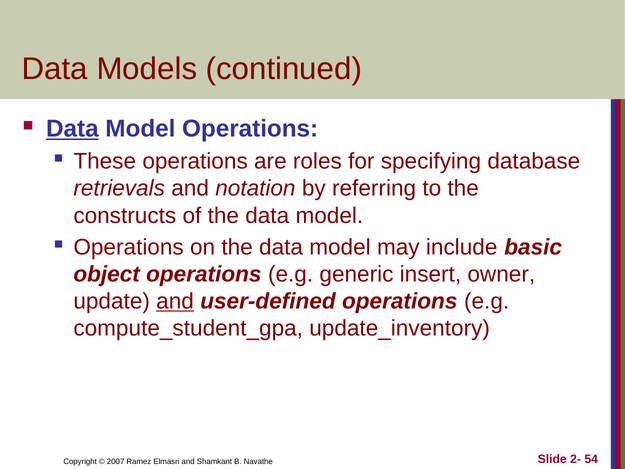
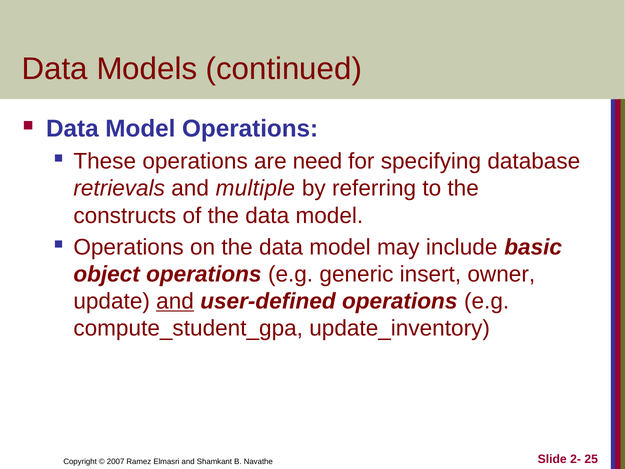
Data at (72, 129) underline: present -> none
roles: roles -> need
notation: notation -> multiple
54: 54 -> 25
